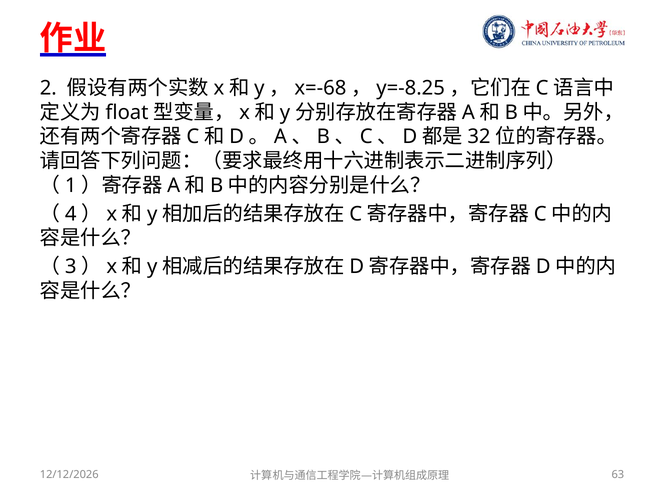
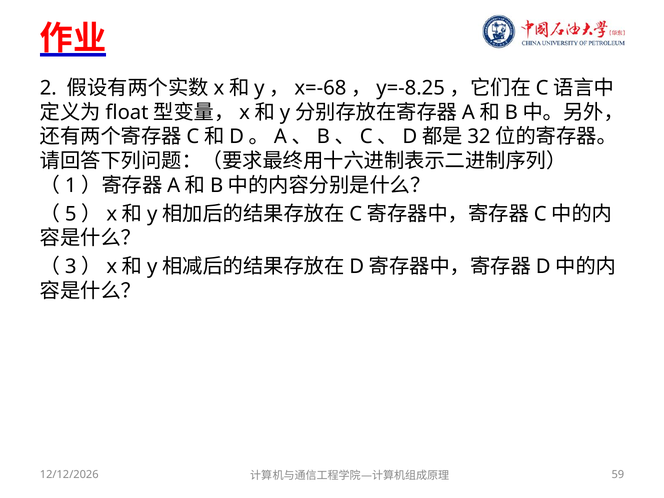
4: 4 -> 5
63: 63 -> 59
